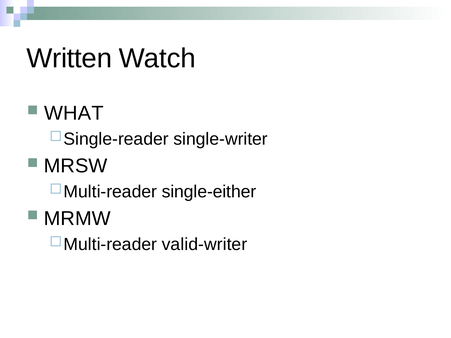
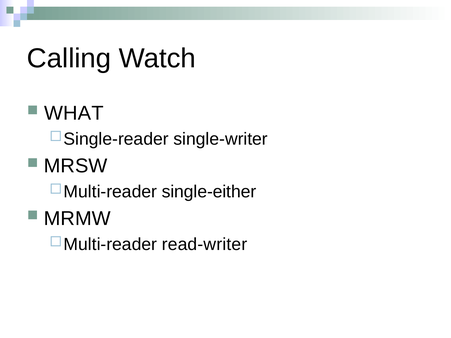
Written: Written -> Calling
valid-writer: valid-writer -> read-writer
